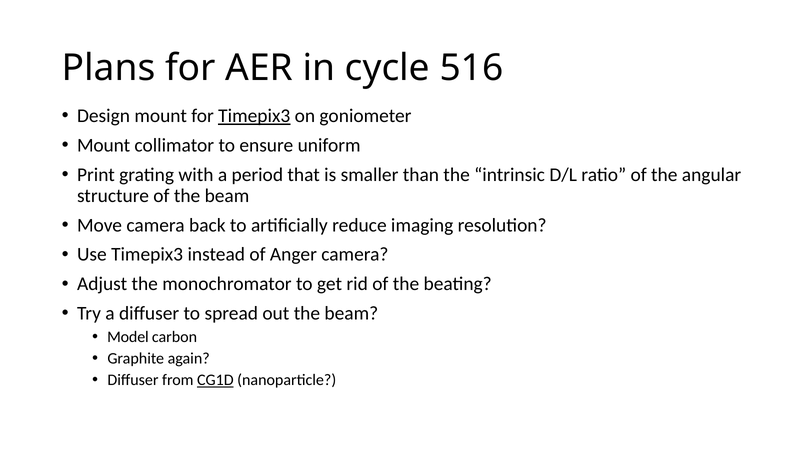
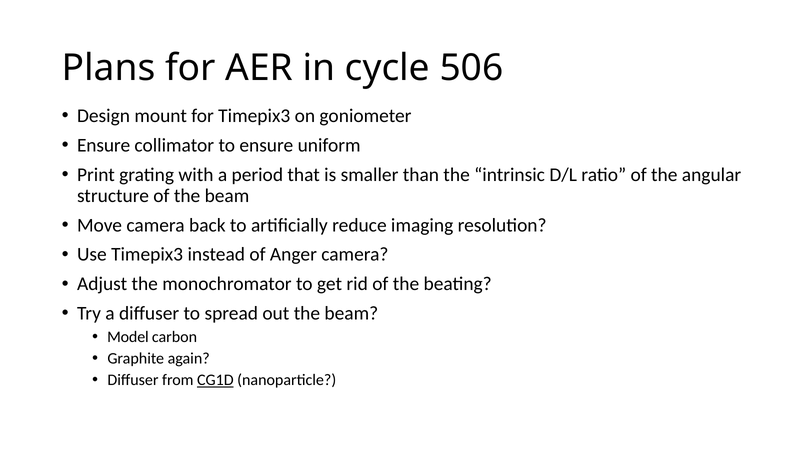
516: 516 -> 506
Timepix3 at (254, 116) underline: present -> none
Mount at (104, 145): Mount -> Ensure
